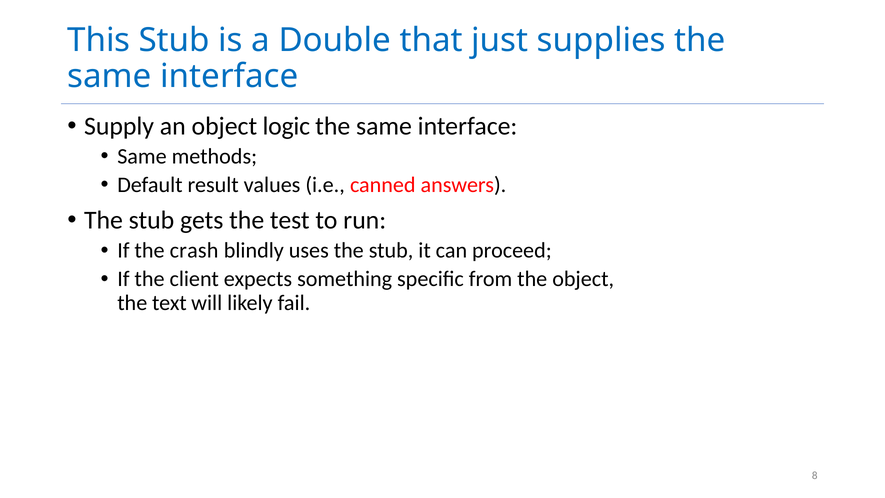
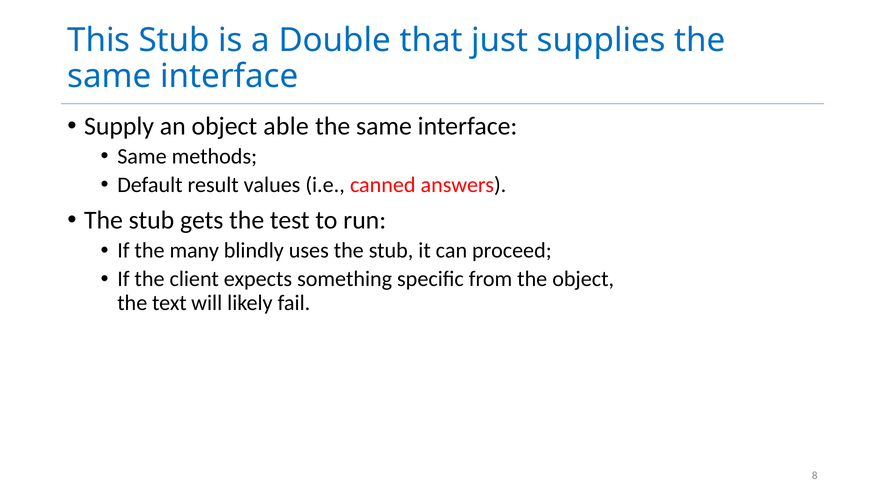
logic: logic -> able
crash: crash -> many
